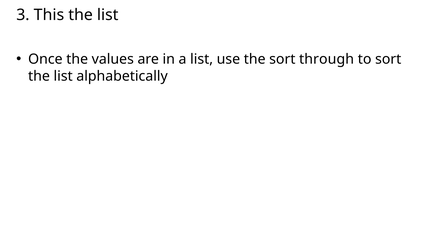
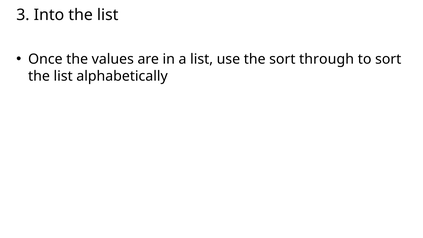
This: This -> Into
